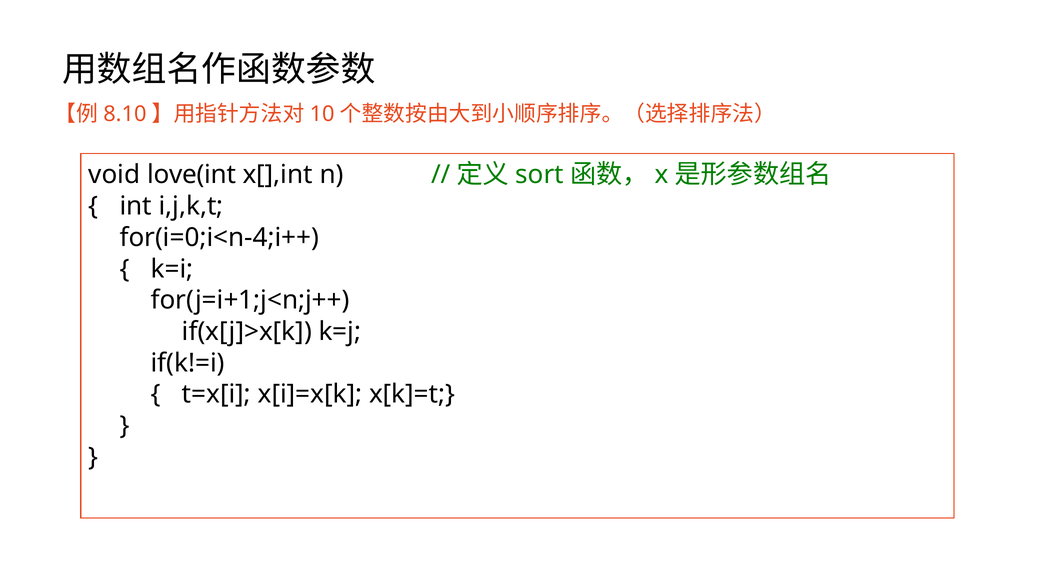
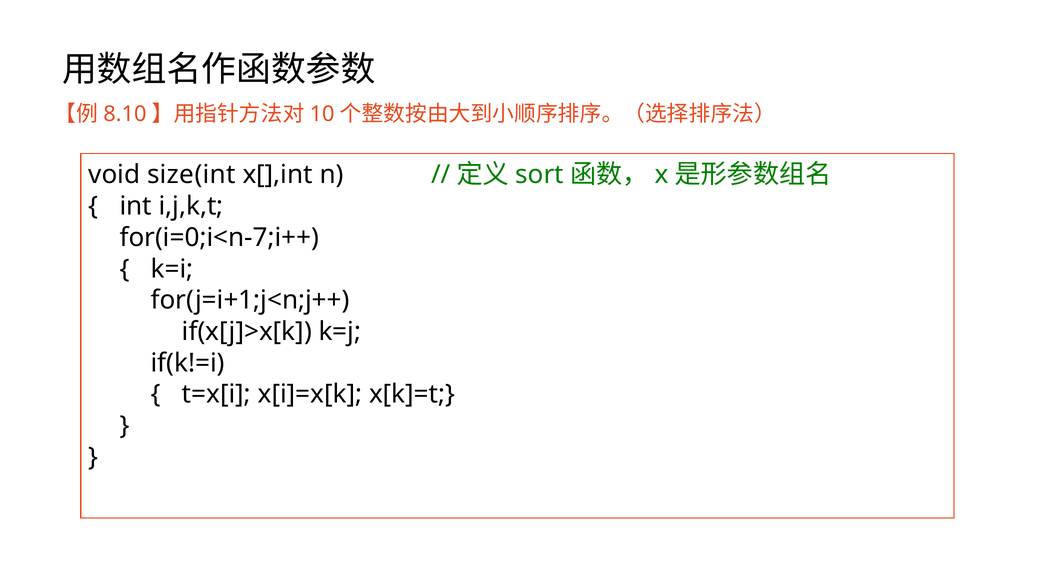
love(int: love(int -> size(int
for(i=0;i<n-4;i++: for(i=0;i<n-4;i++ -> for(i=0;i<n-7;i++
